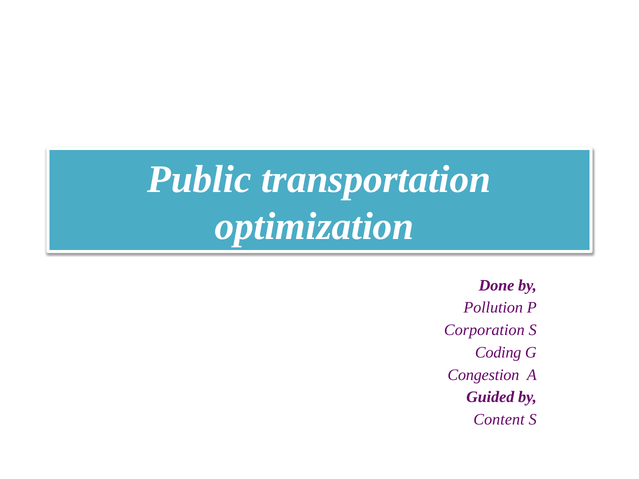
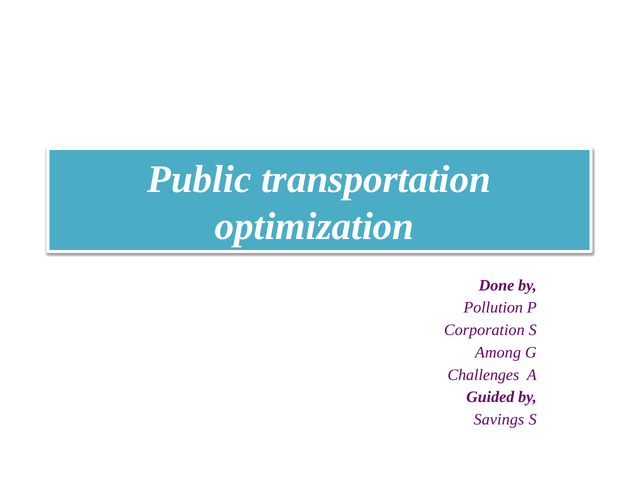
Coding: Coding -> Among
Congestion: Congestion -> Challenges
Content: Content -> Savings
